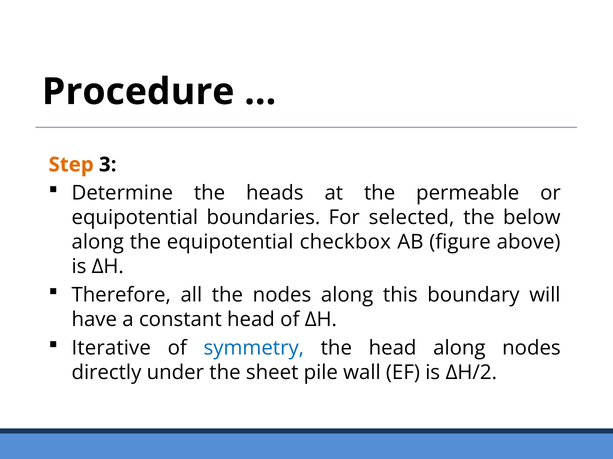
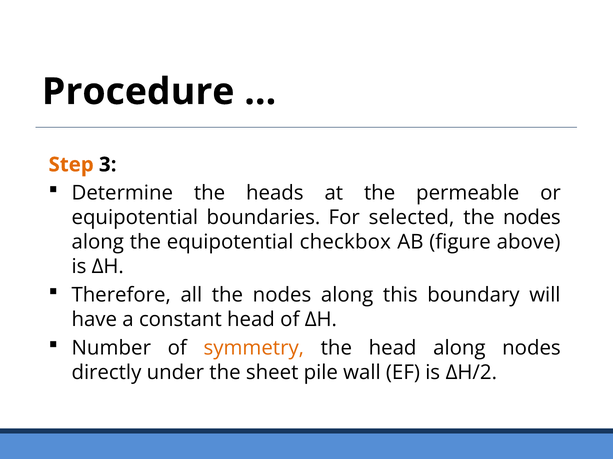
below at (532, 218): below -> nodes
Iterative: Iterative -> Number
symmetry colour: blue -> orange
